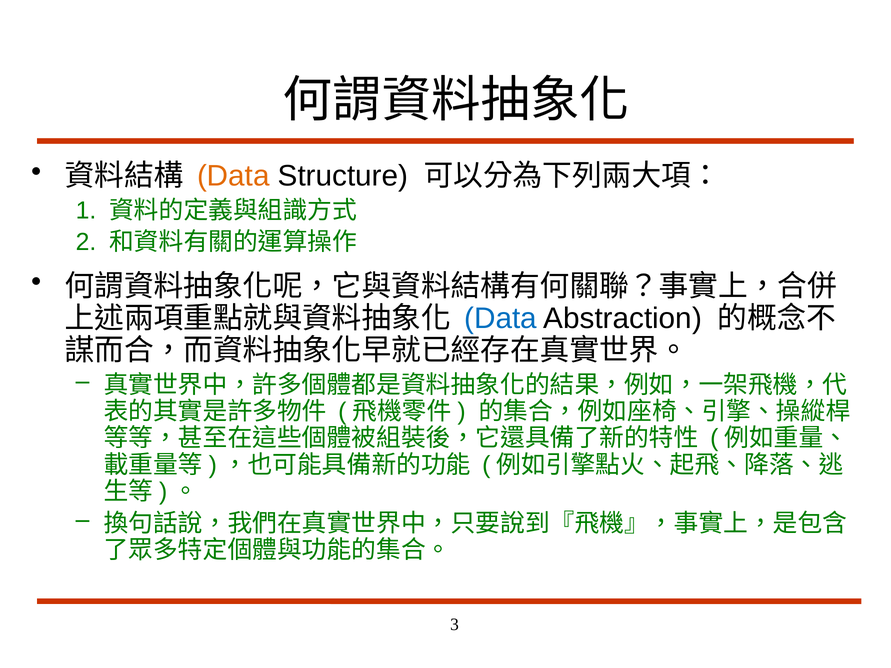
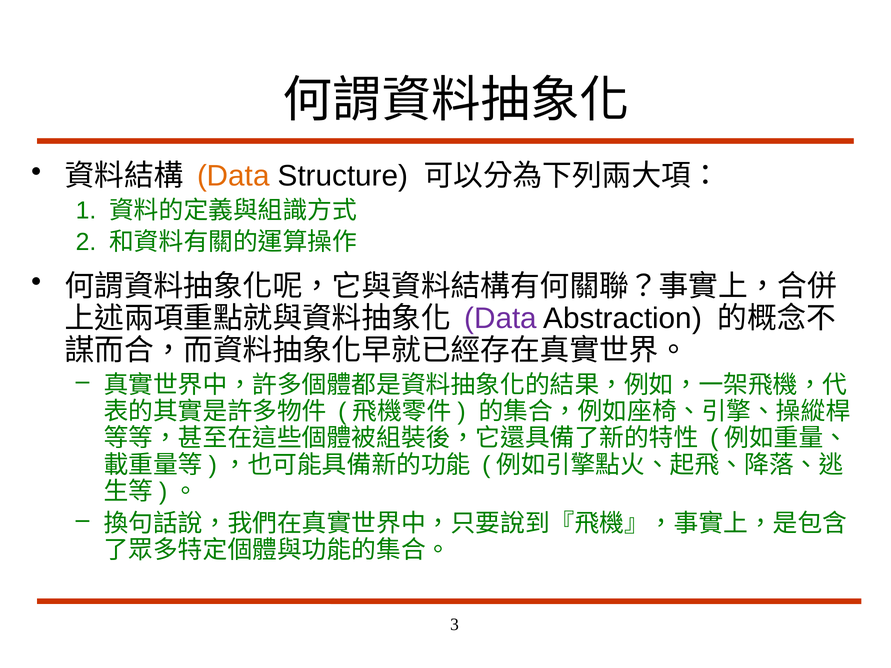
Data at (501, 319) colour: blue -> purple
